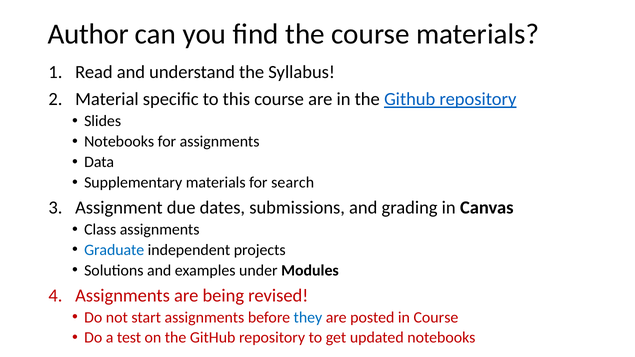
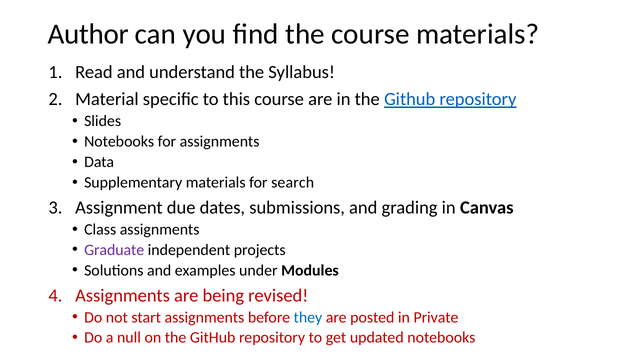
Graduate colour: blue -> purple
in Course: Course -> Private
test: test -> null
